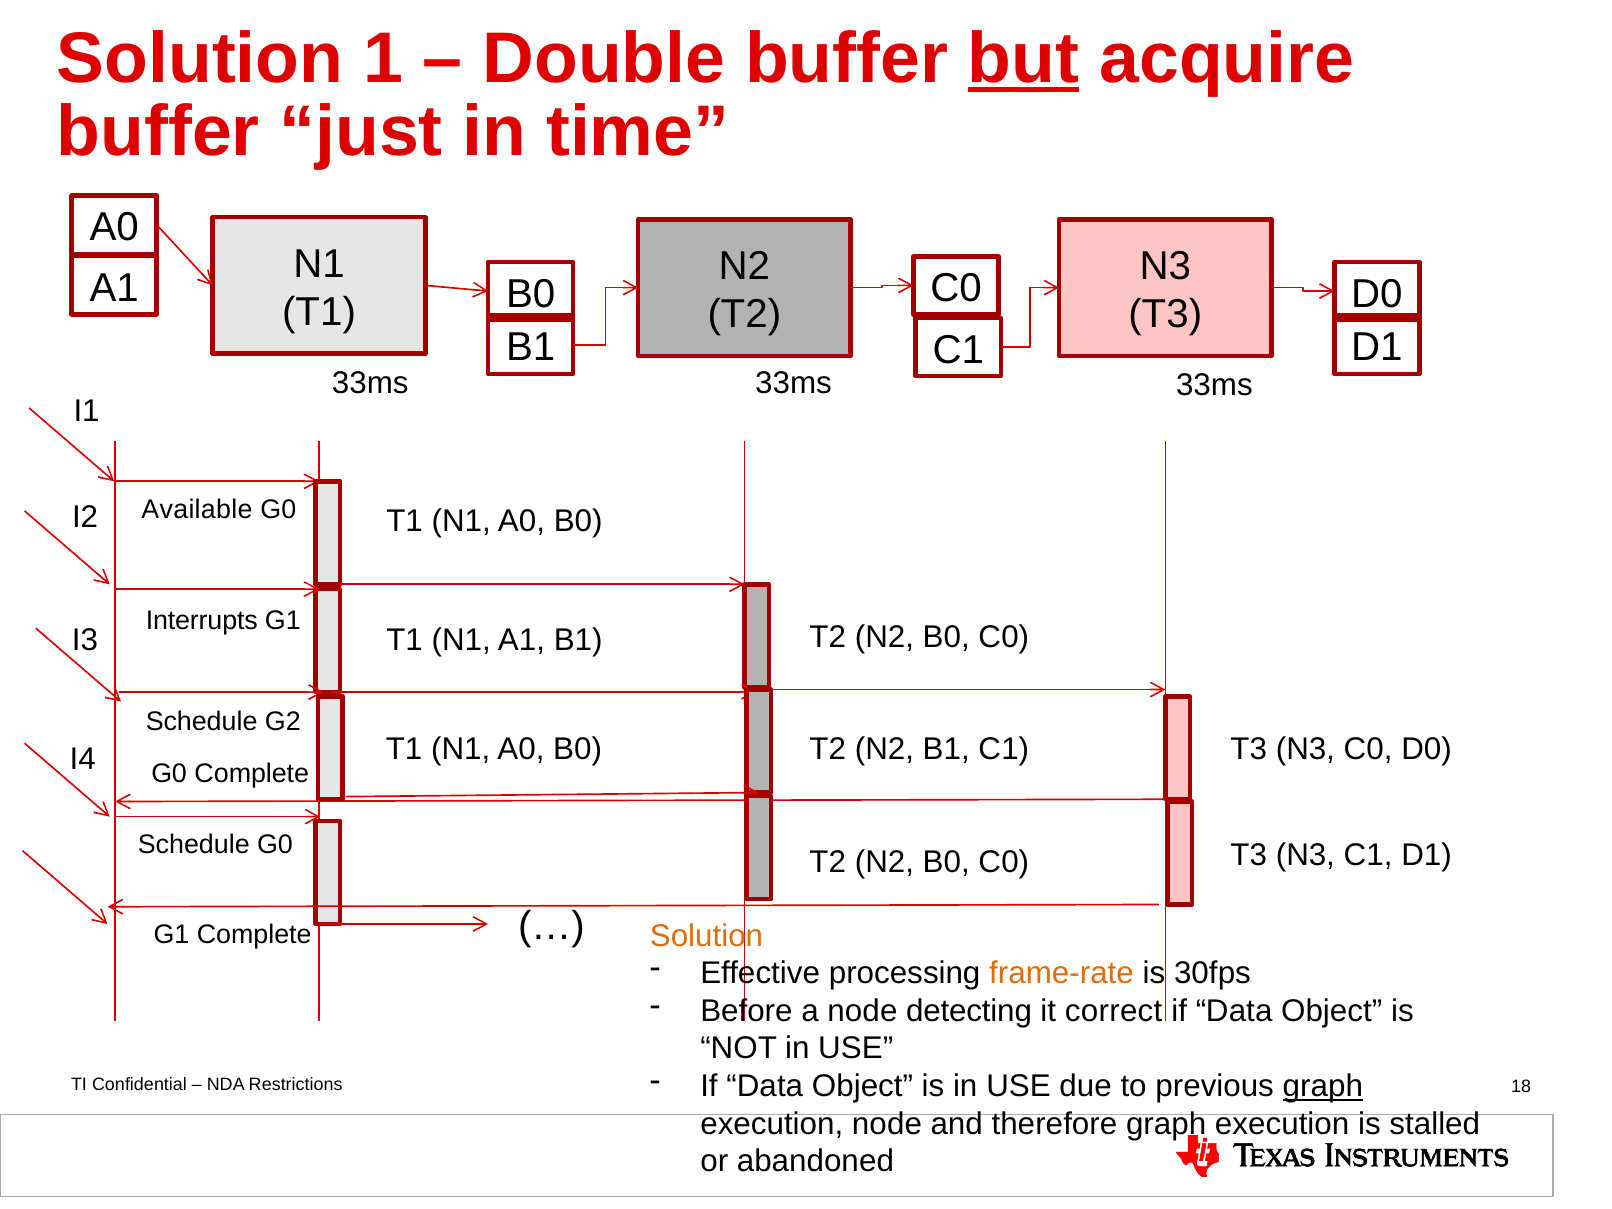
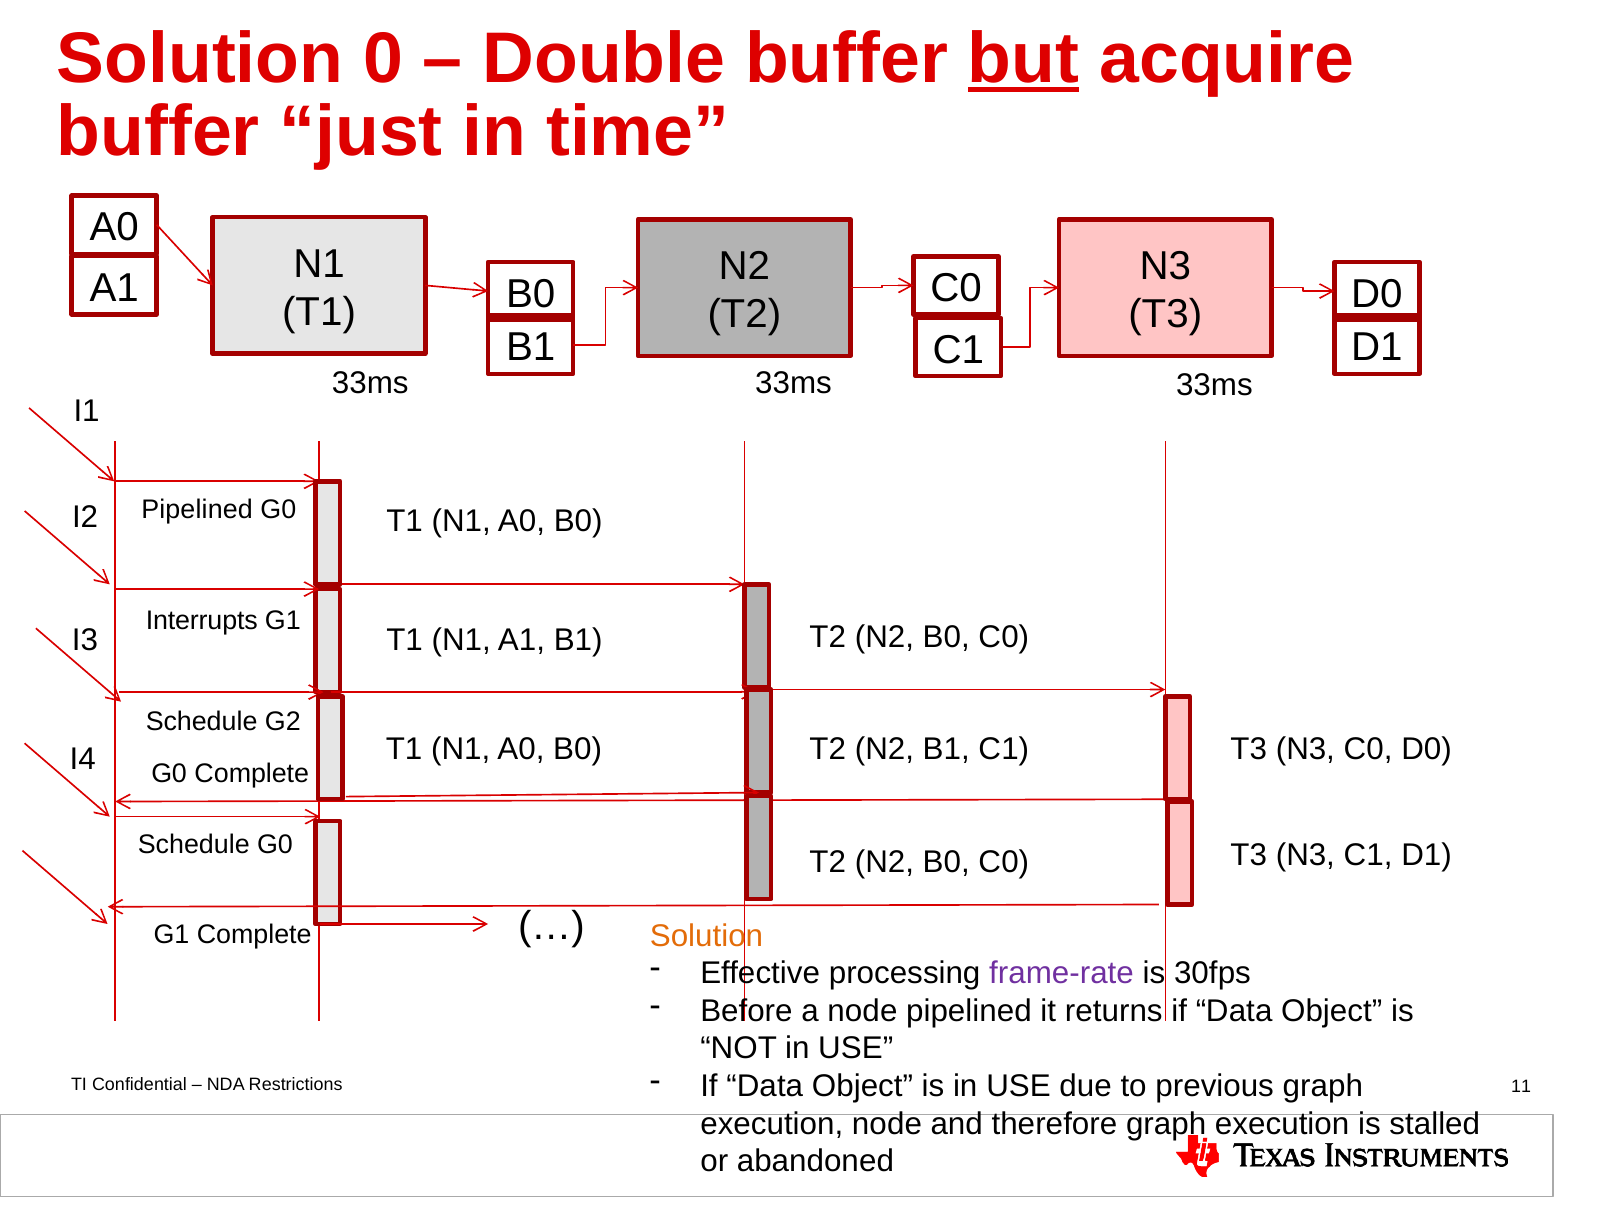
1: 1 -> 0
Available at (197, 509): Available -> Pipelined
frame-rate colour: orange -> purple
node detecting: detecting -> pipelined
correct: correct -> returns
graph at (1323, 1086) underline: present -> none
18: 18 -> 11
